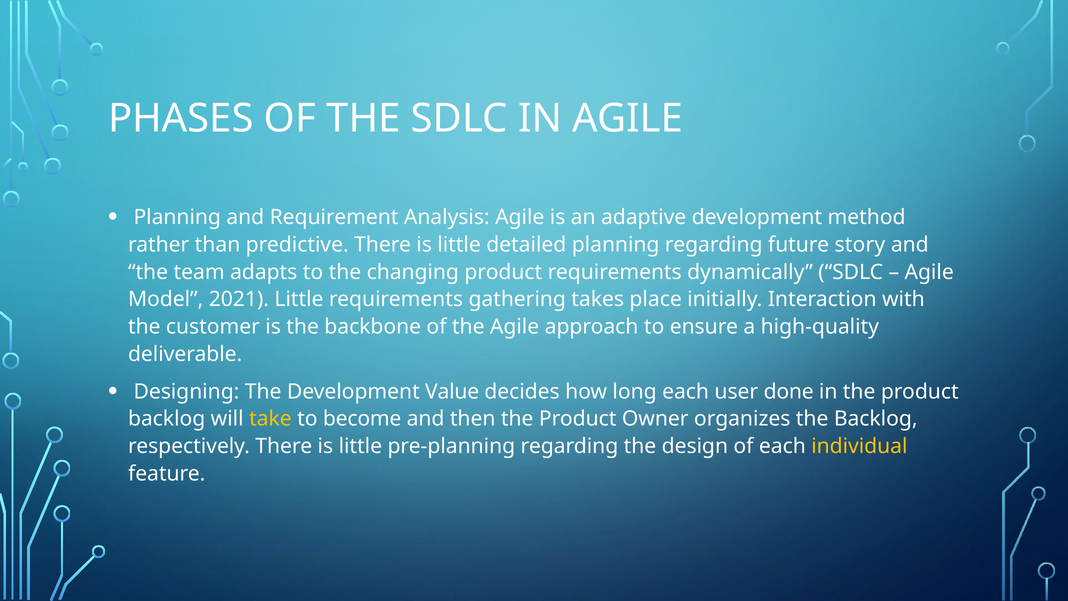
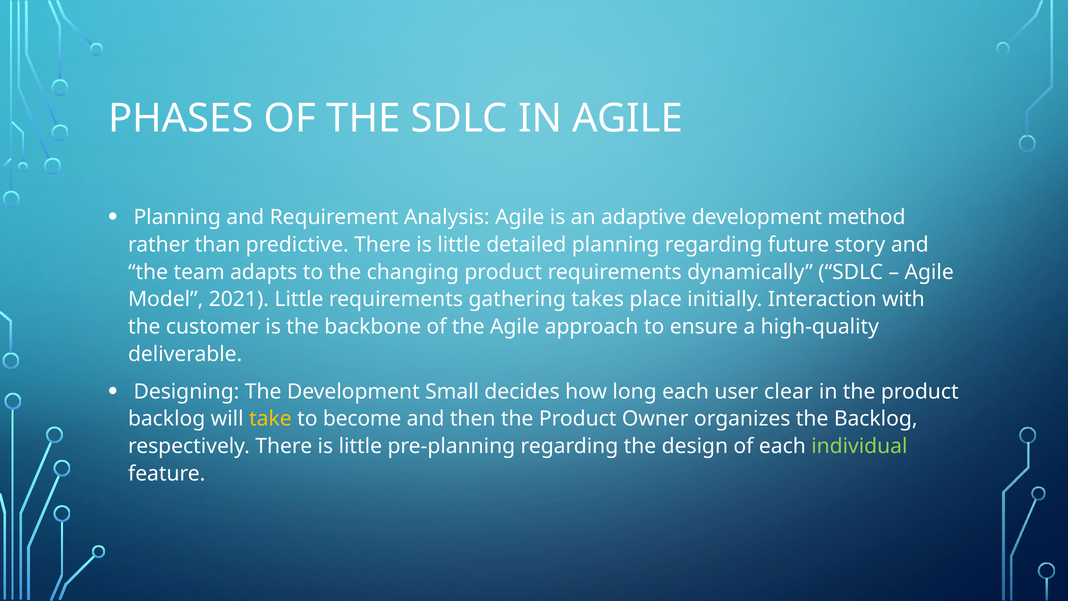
Value: Value -> Small
done: done -> clear
individual colour: yellow -> light green
